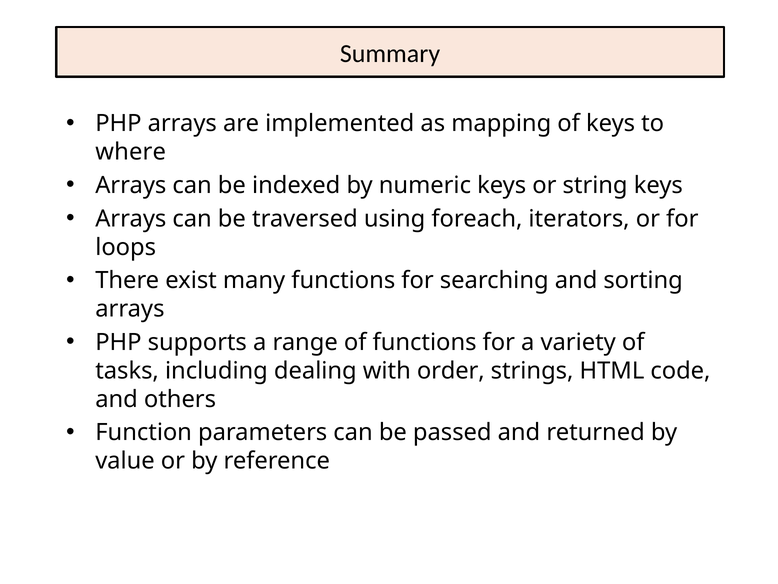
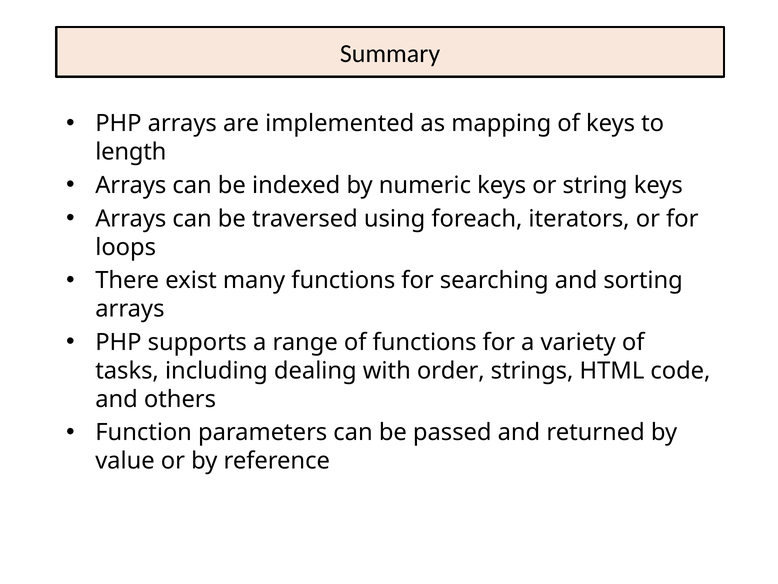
where: where -> length
